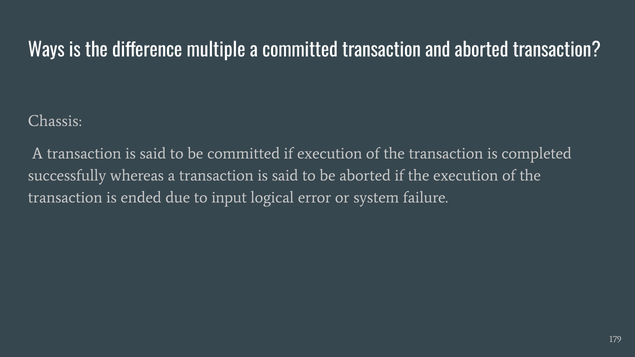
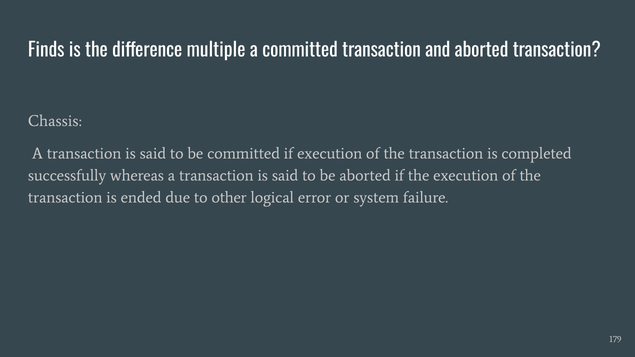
Ways: Ways -> Finds
input: input -> other
